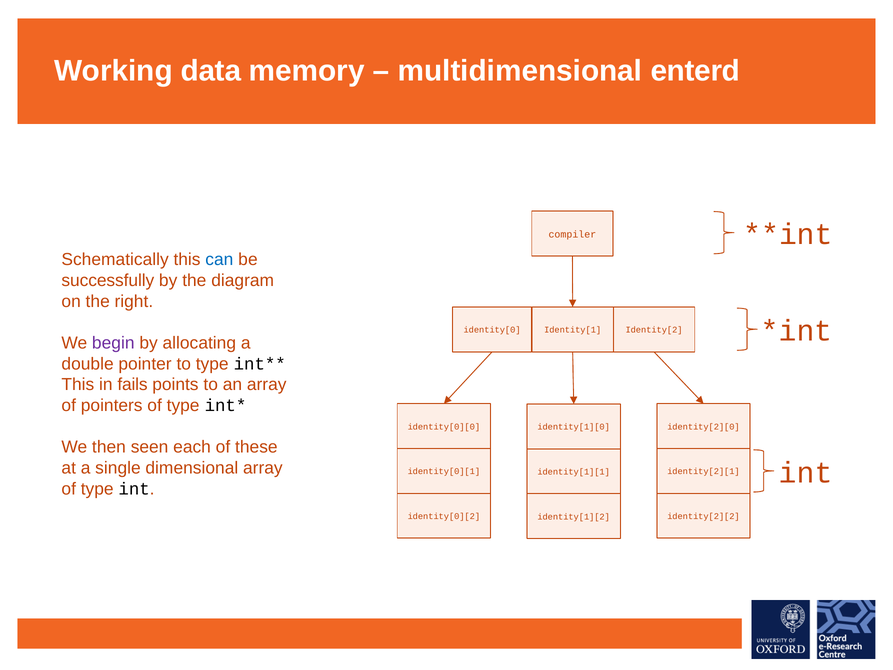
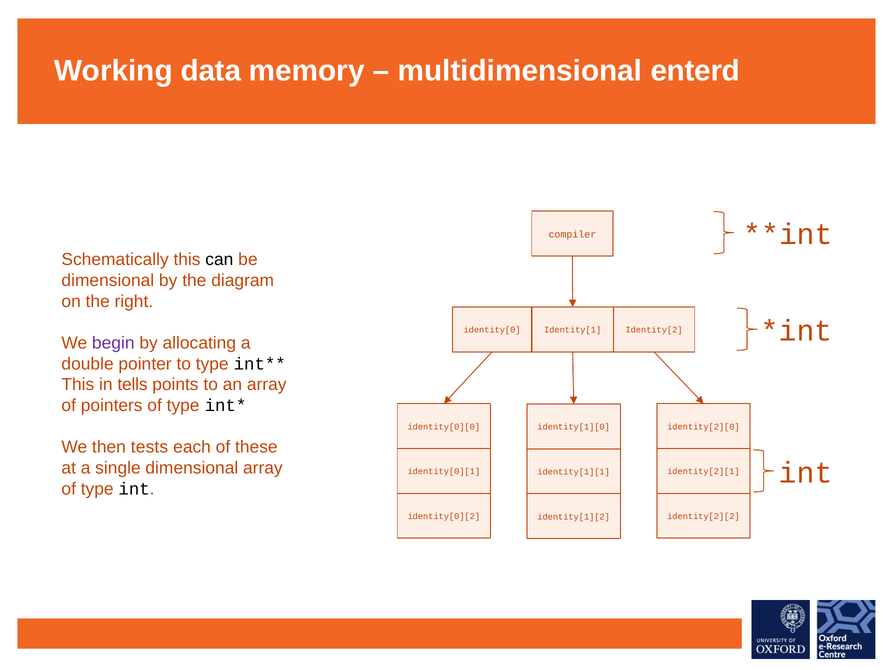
can colour: blue -> black
successfully at (108, 280): successfully -> dimensional
fails: fails -> tells
seen: seen -> tests
